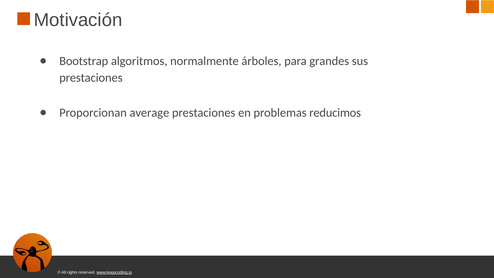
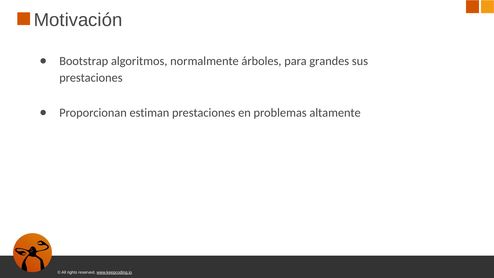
average: average -> estiman
reducimos: reducimos -> altamente
